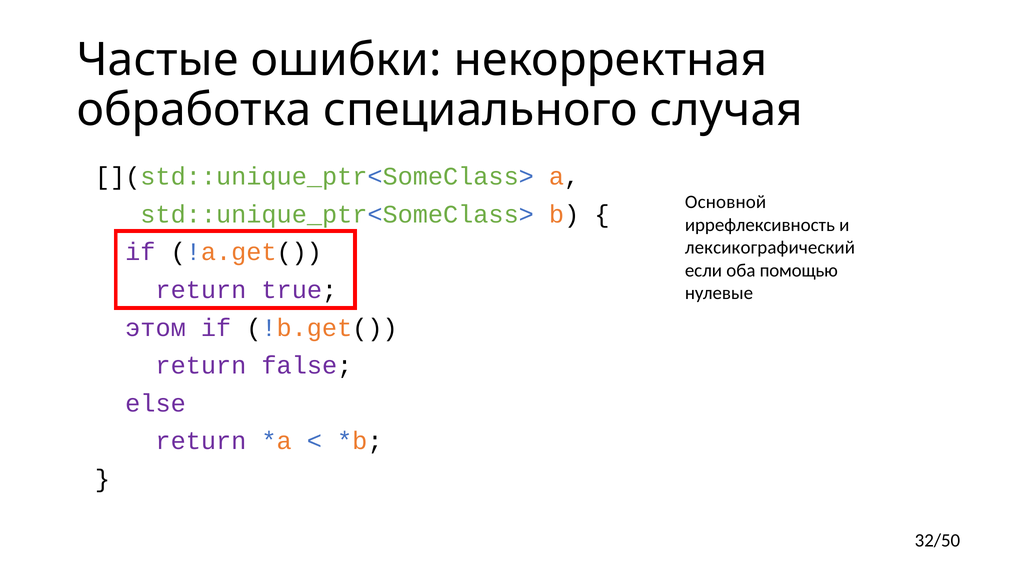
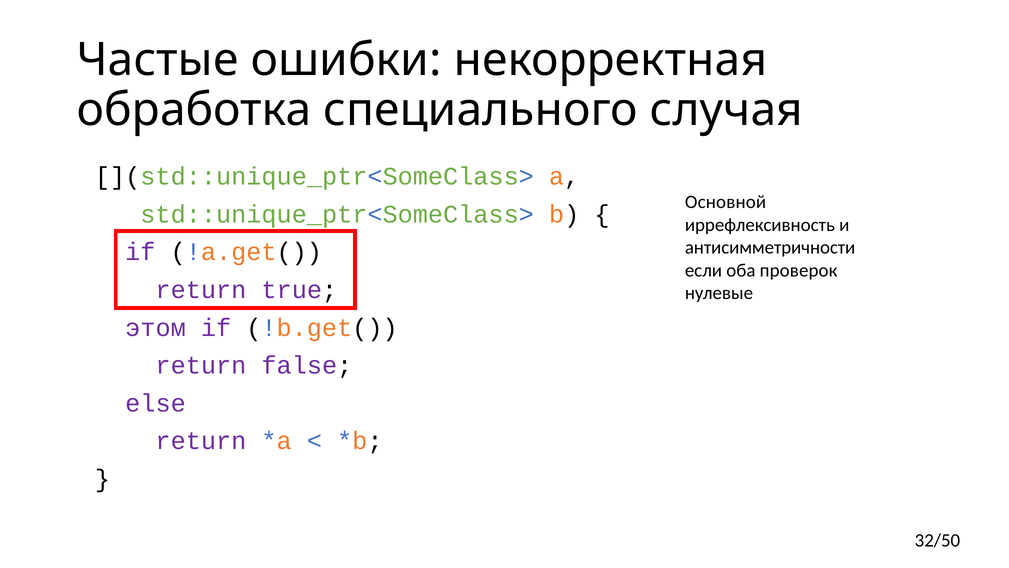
лексикографический: лексикографический -> антисимметричности
помощью: помощью -> проверок
